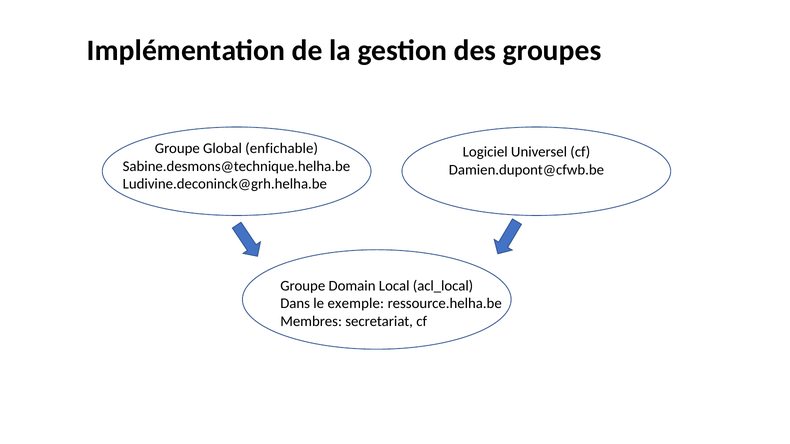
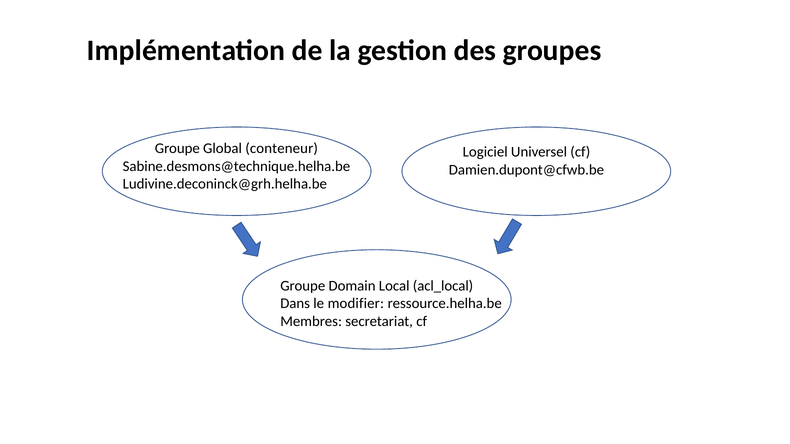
enfichable: enfichable -> conteneur
exemple: exemple -> modifier
